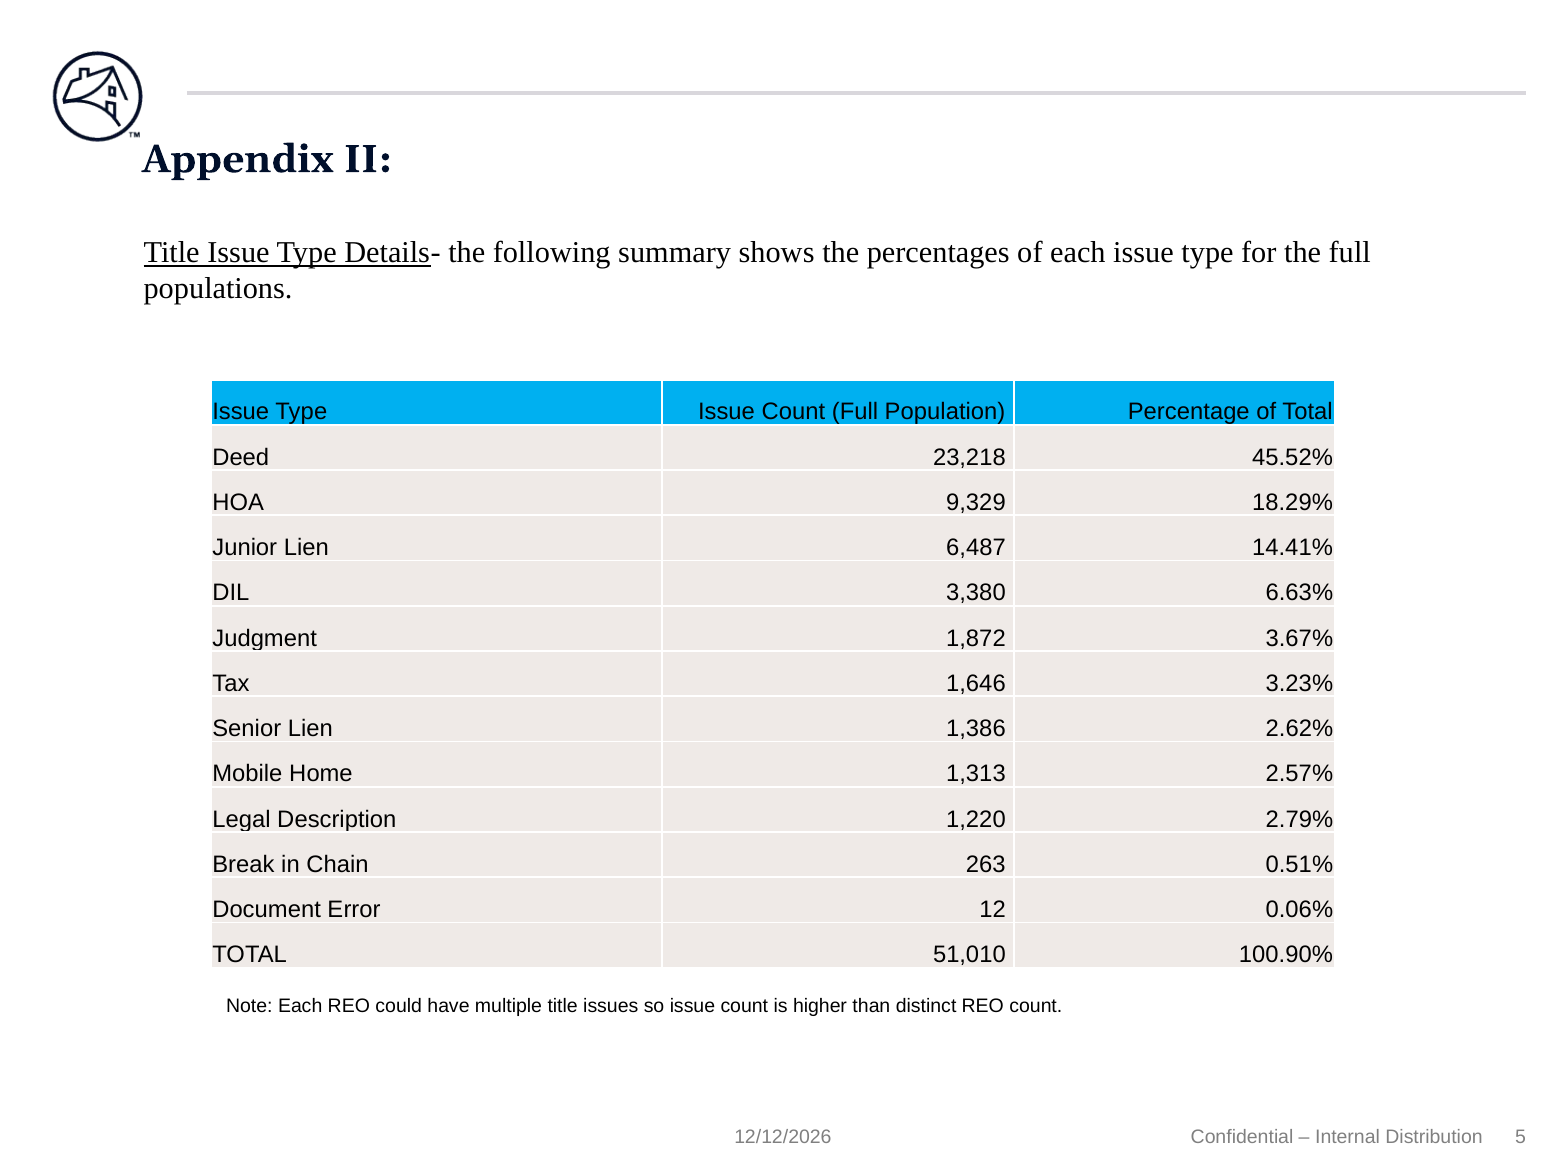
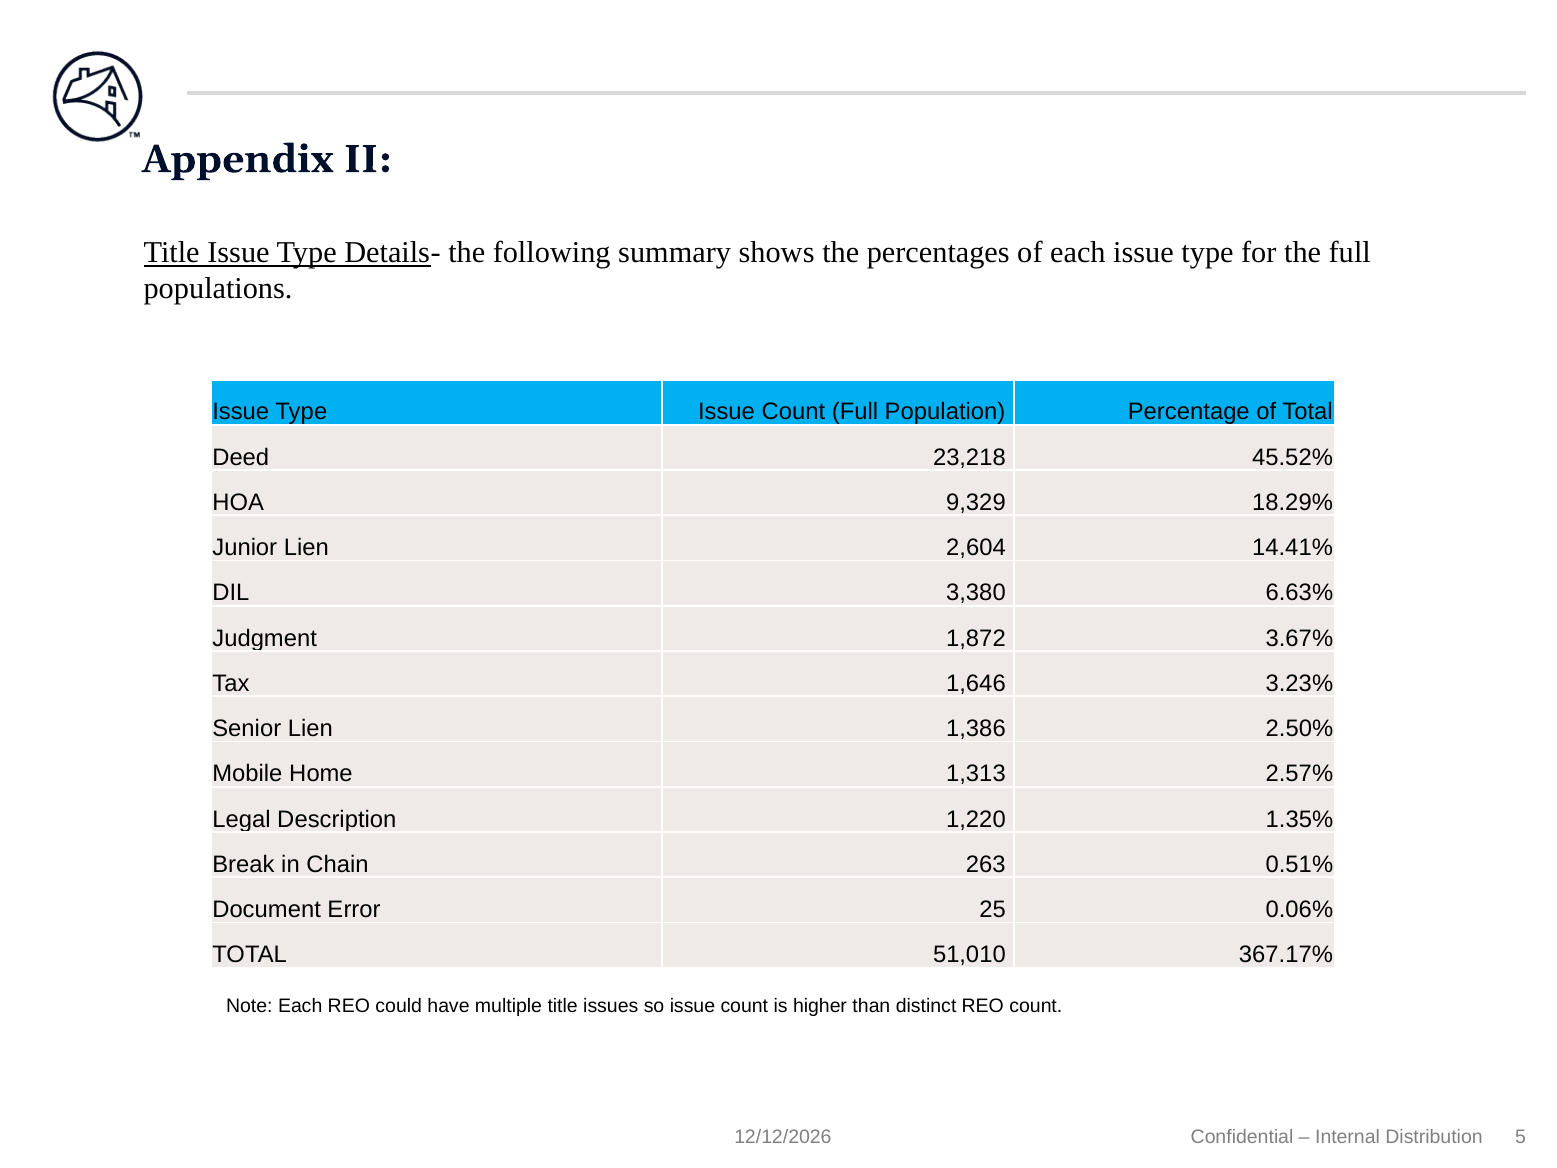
6,487: 6,487 -> 2,604
2.62%: 2.62% -> 2.50%
2.79%: 2.79% -> 1.35%
12: 12 -> 25
100.90%: 100.90% -> 367.17%
